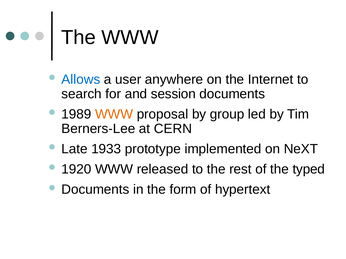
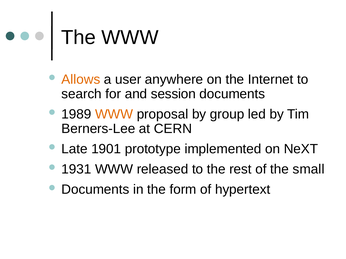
Allows colour: blue -> orange
1933: 1933 -> 1901
1920: 1920 -> 1931
typed: typed -> small
